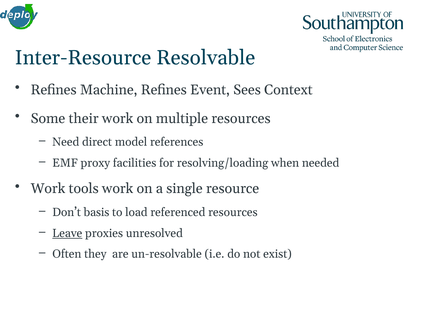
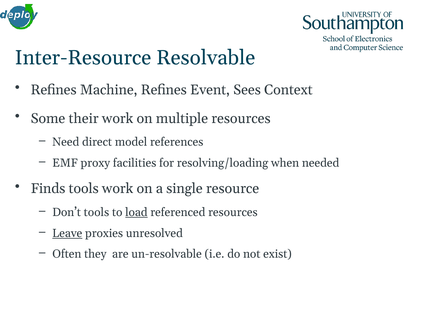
Work at (48, 189): Work -> Finds
Don’t basis: basis -> tools
load underline: none -> present
